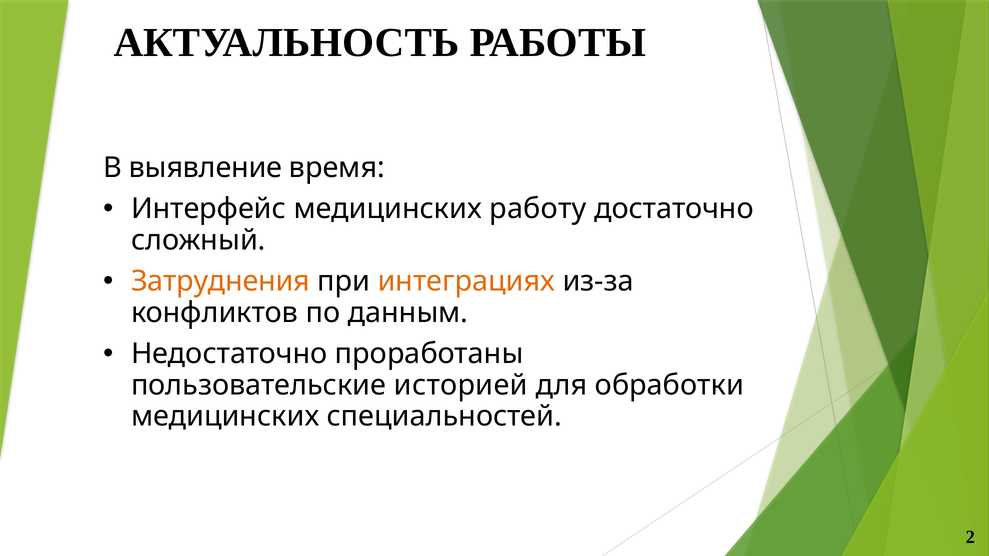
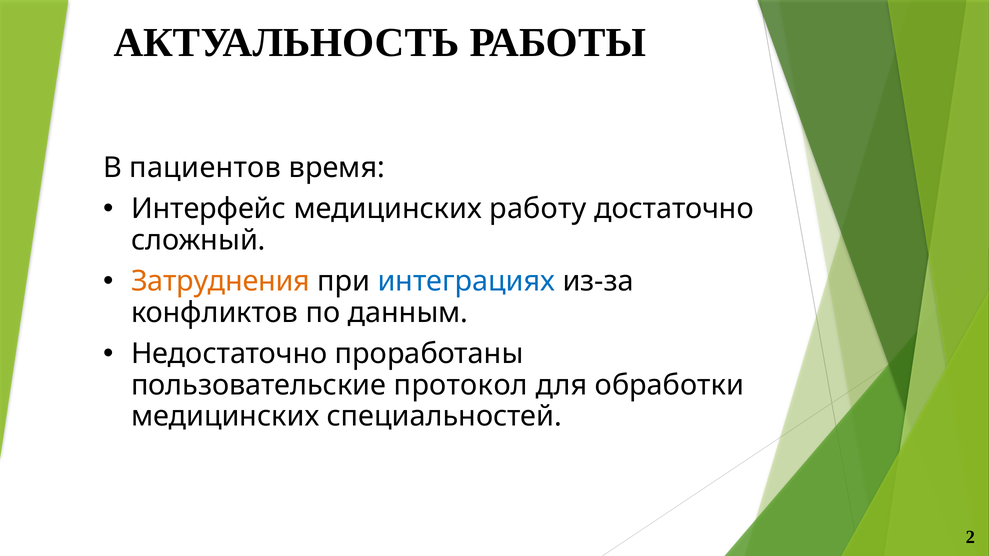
выявление: выявление -> пациентов
интеграциях colour: orange -> blue
историей: историей -> протокол
